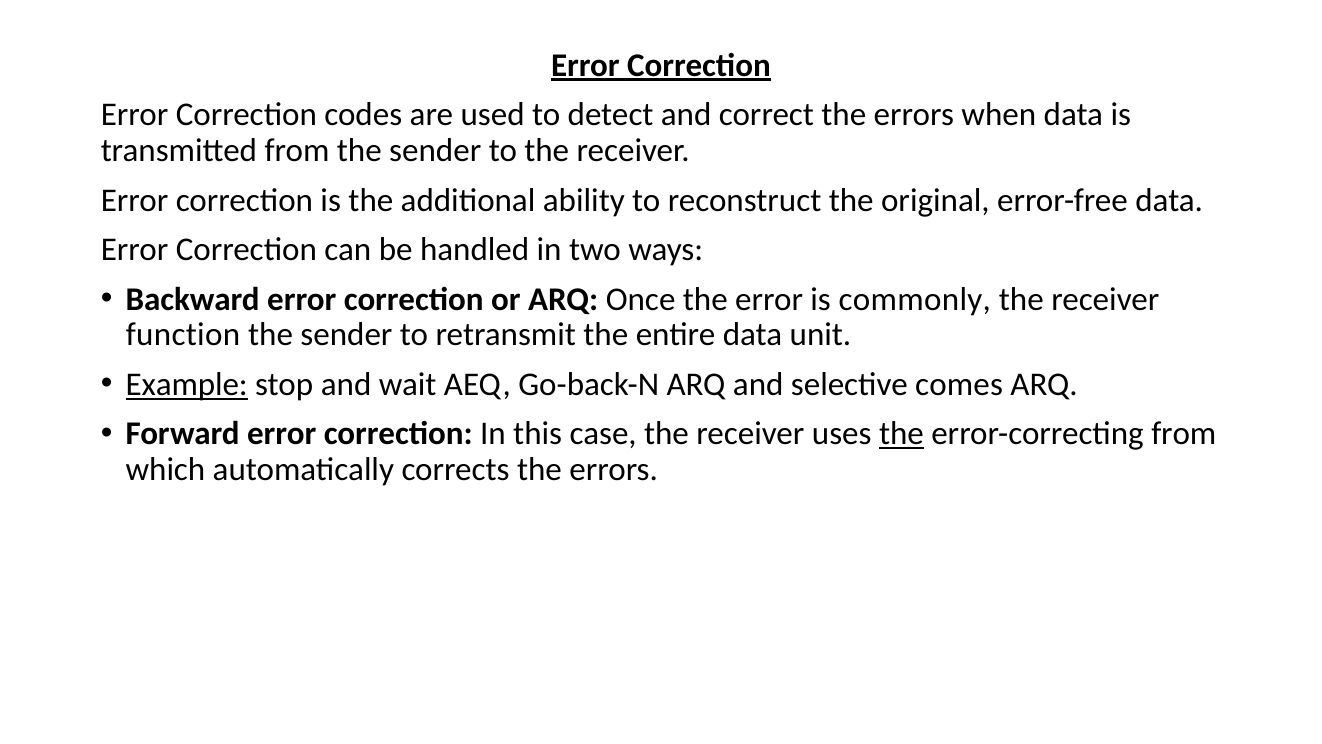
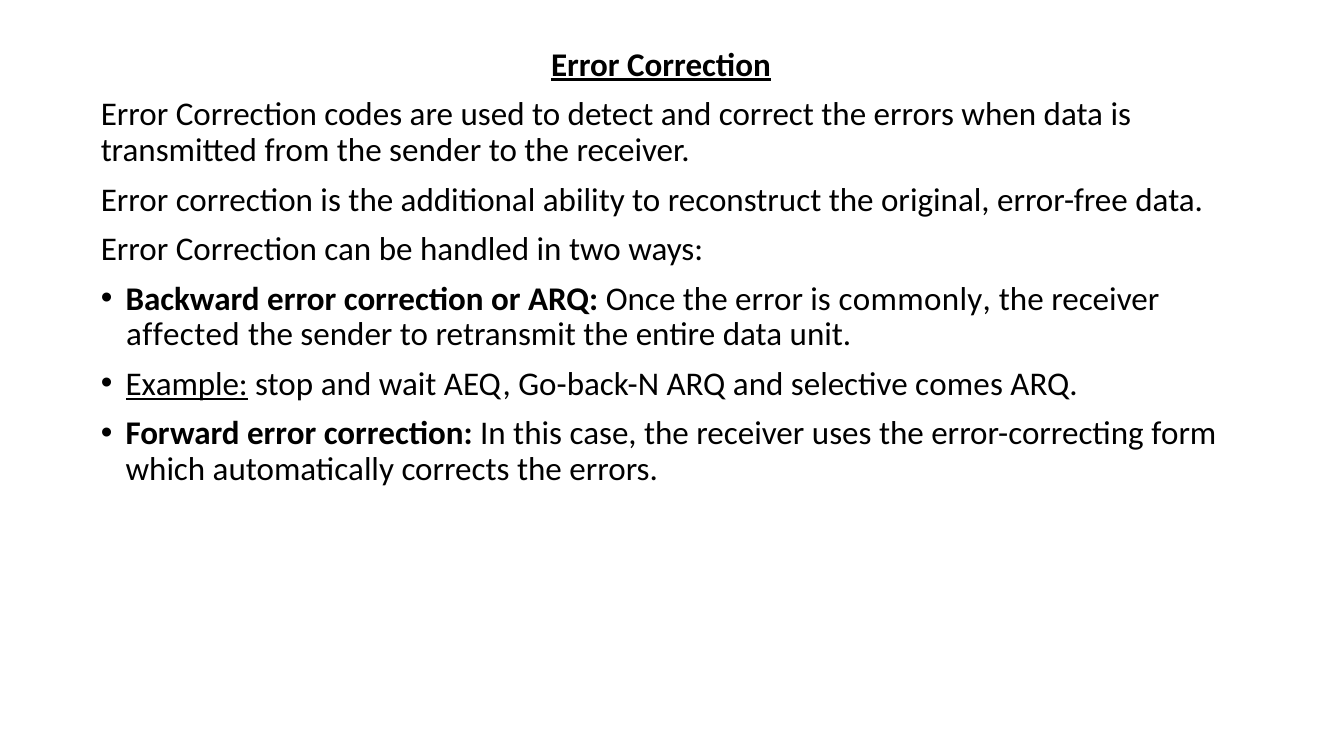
function: function -> affected
the at (901, 434) underline: present -> none
error-correcting from: from -> form
